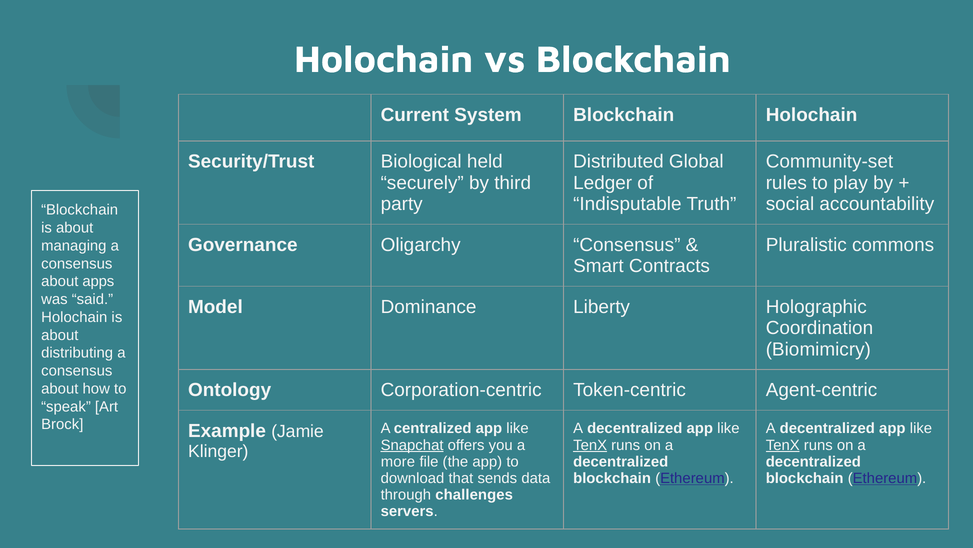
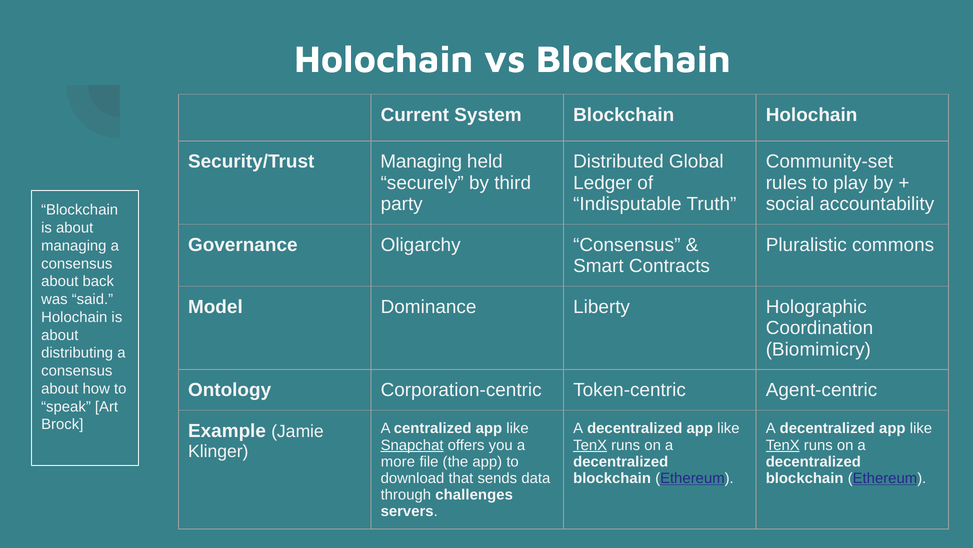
Security/Trust Biological: Biological -> Managing
apps: apps -> back
